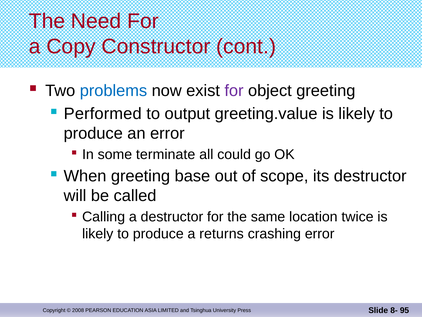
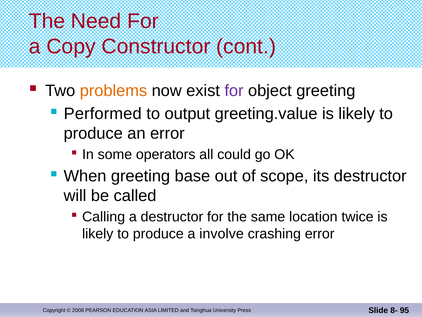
problems colour: blue -> orange
terminate: terminate -> operators
returns: returns -> involve
